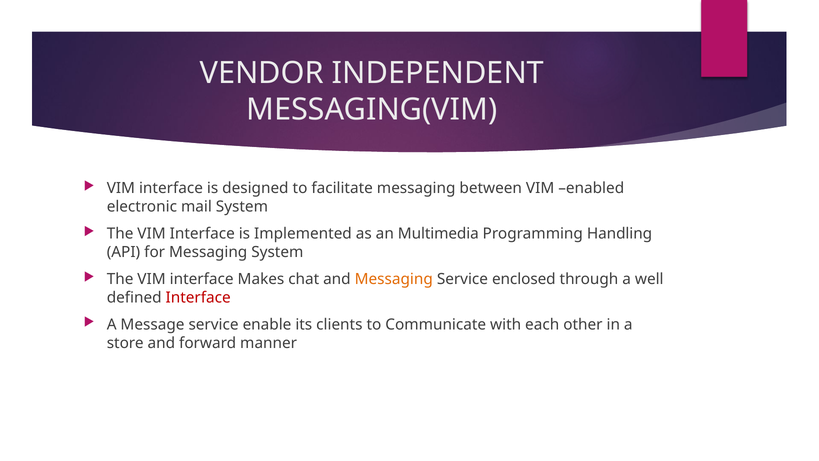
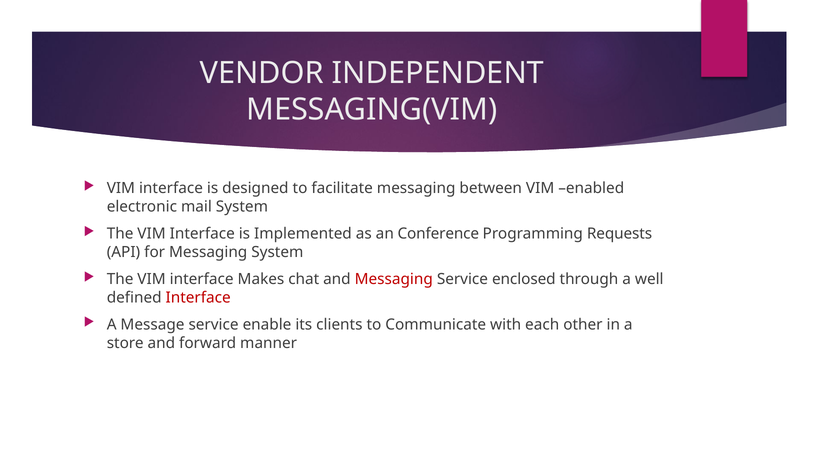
Multimedia: Multimedia -> Conference
Handling: Handling -> Requests
Messaging at (394, 279) colour: orange -> red
